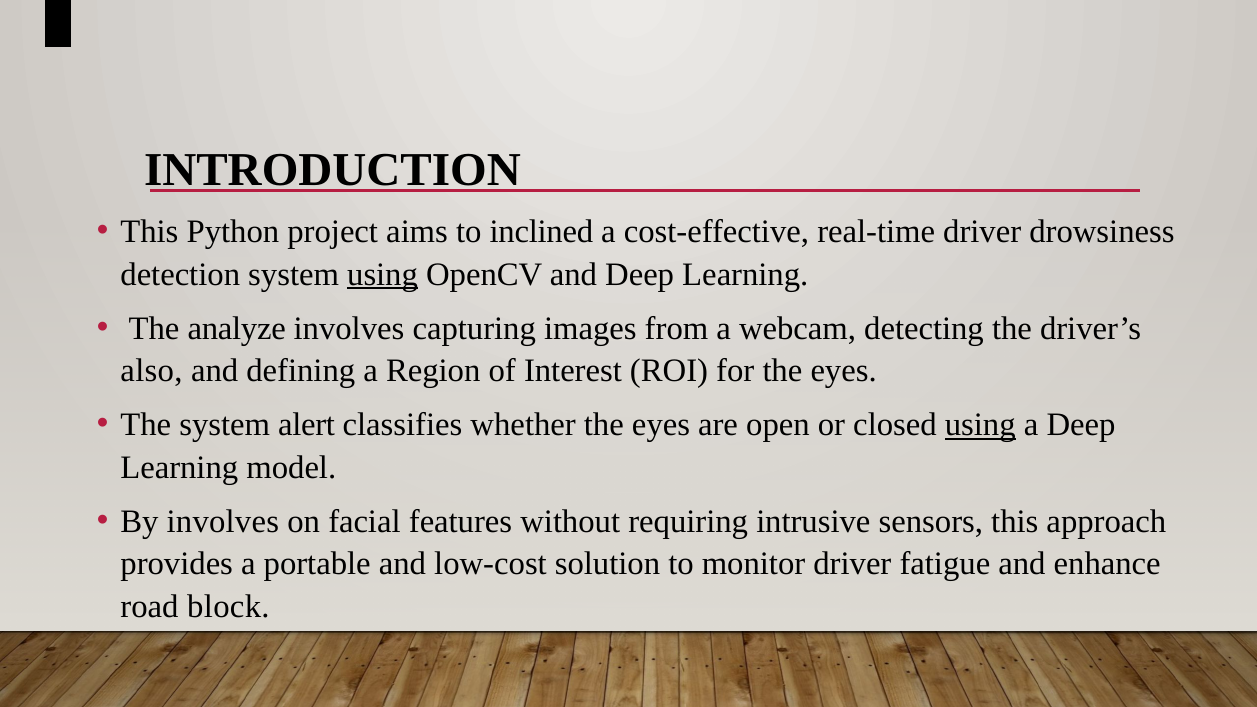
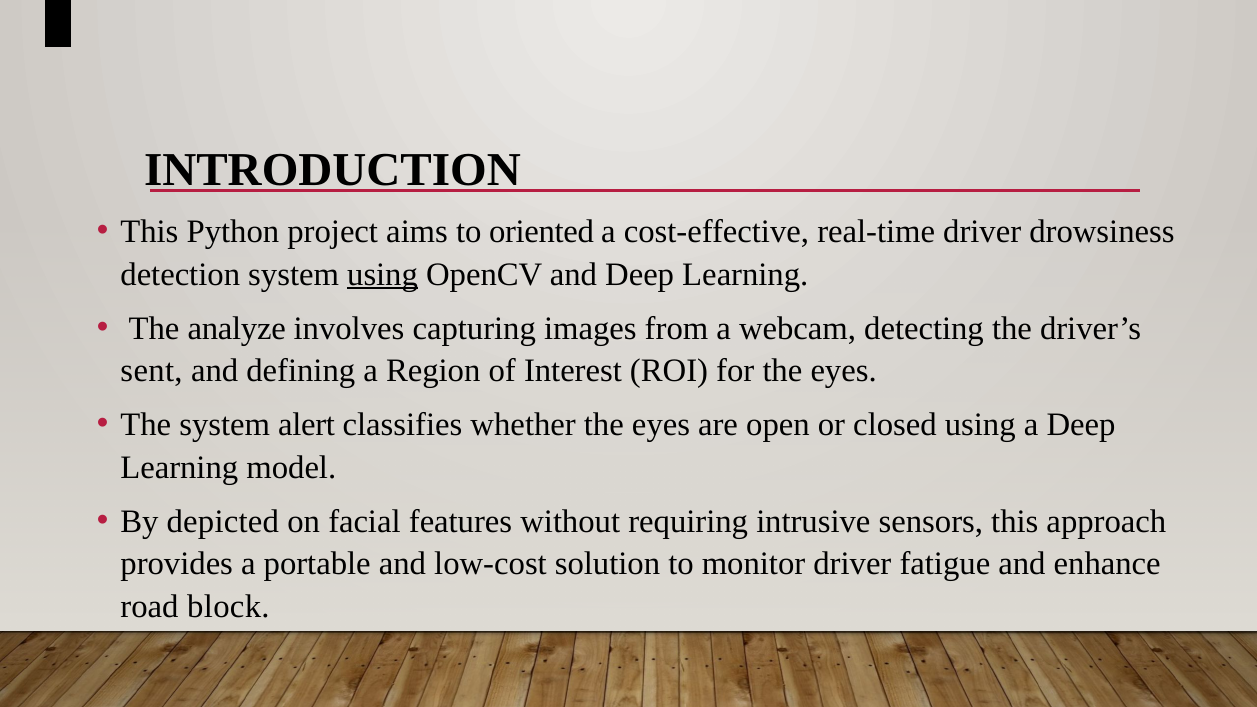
inclined: inclined -> oriented
also: also -> sent
using at (980, 425) underline: present -> none
By involves: involves -> depicted
